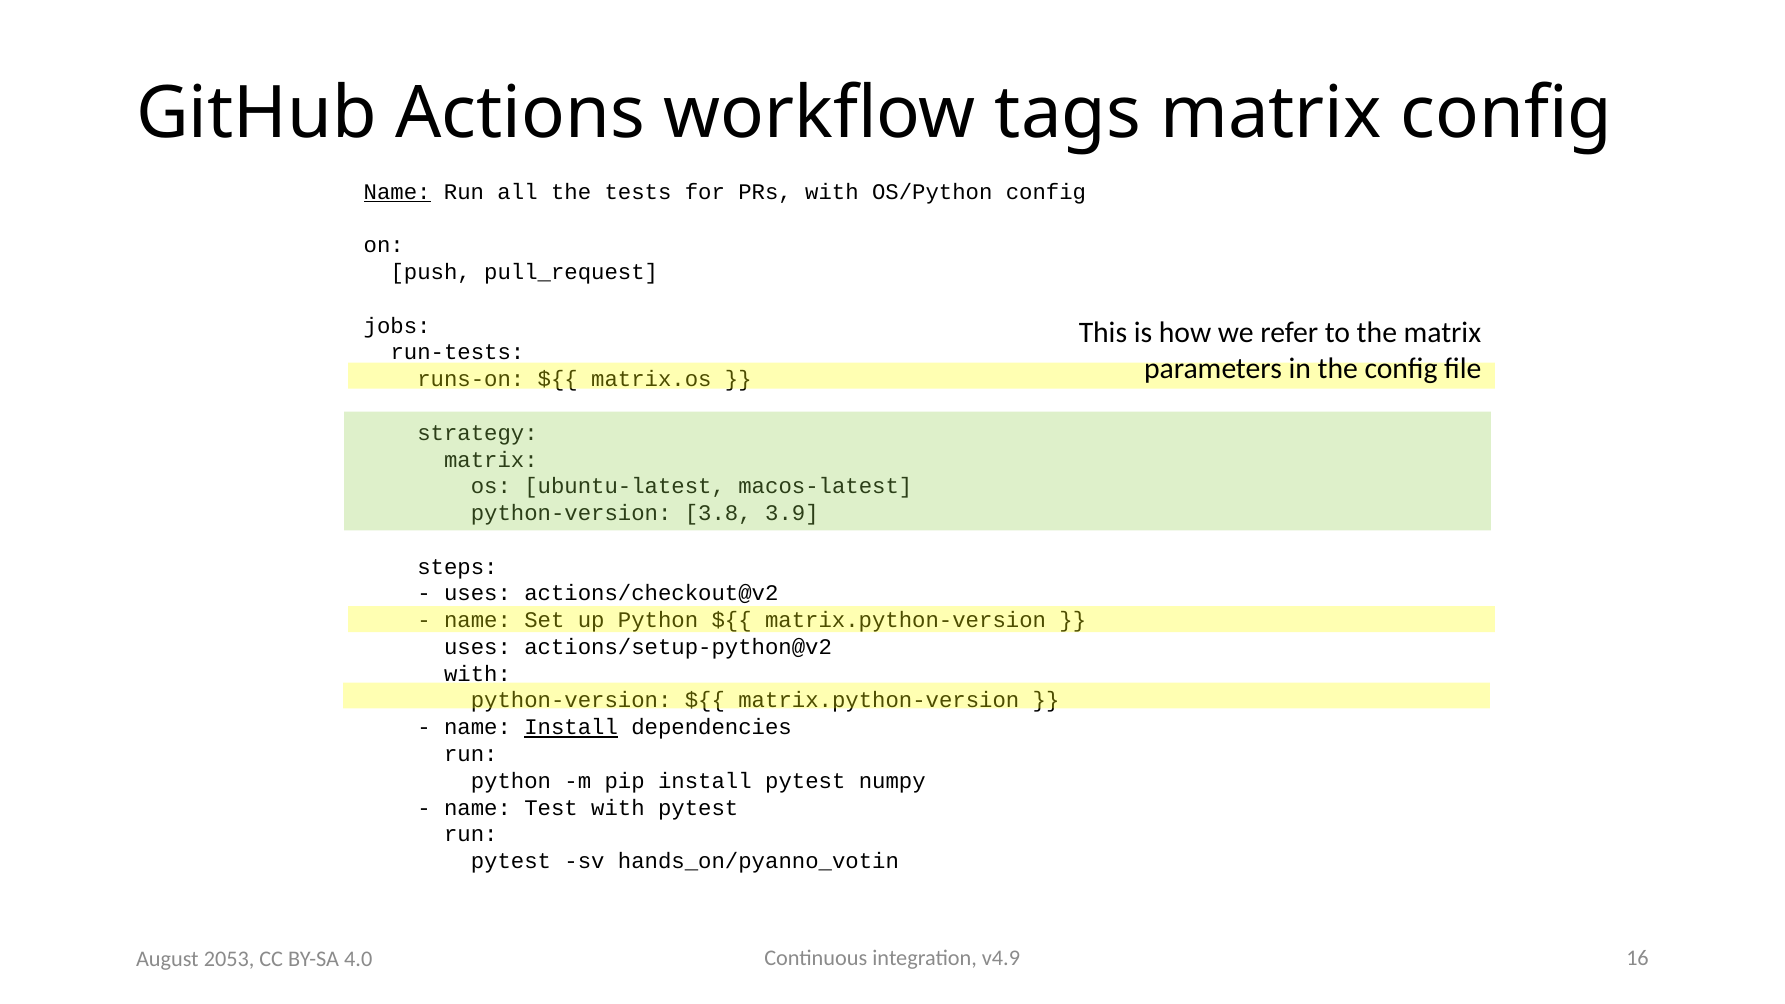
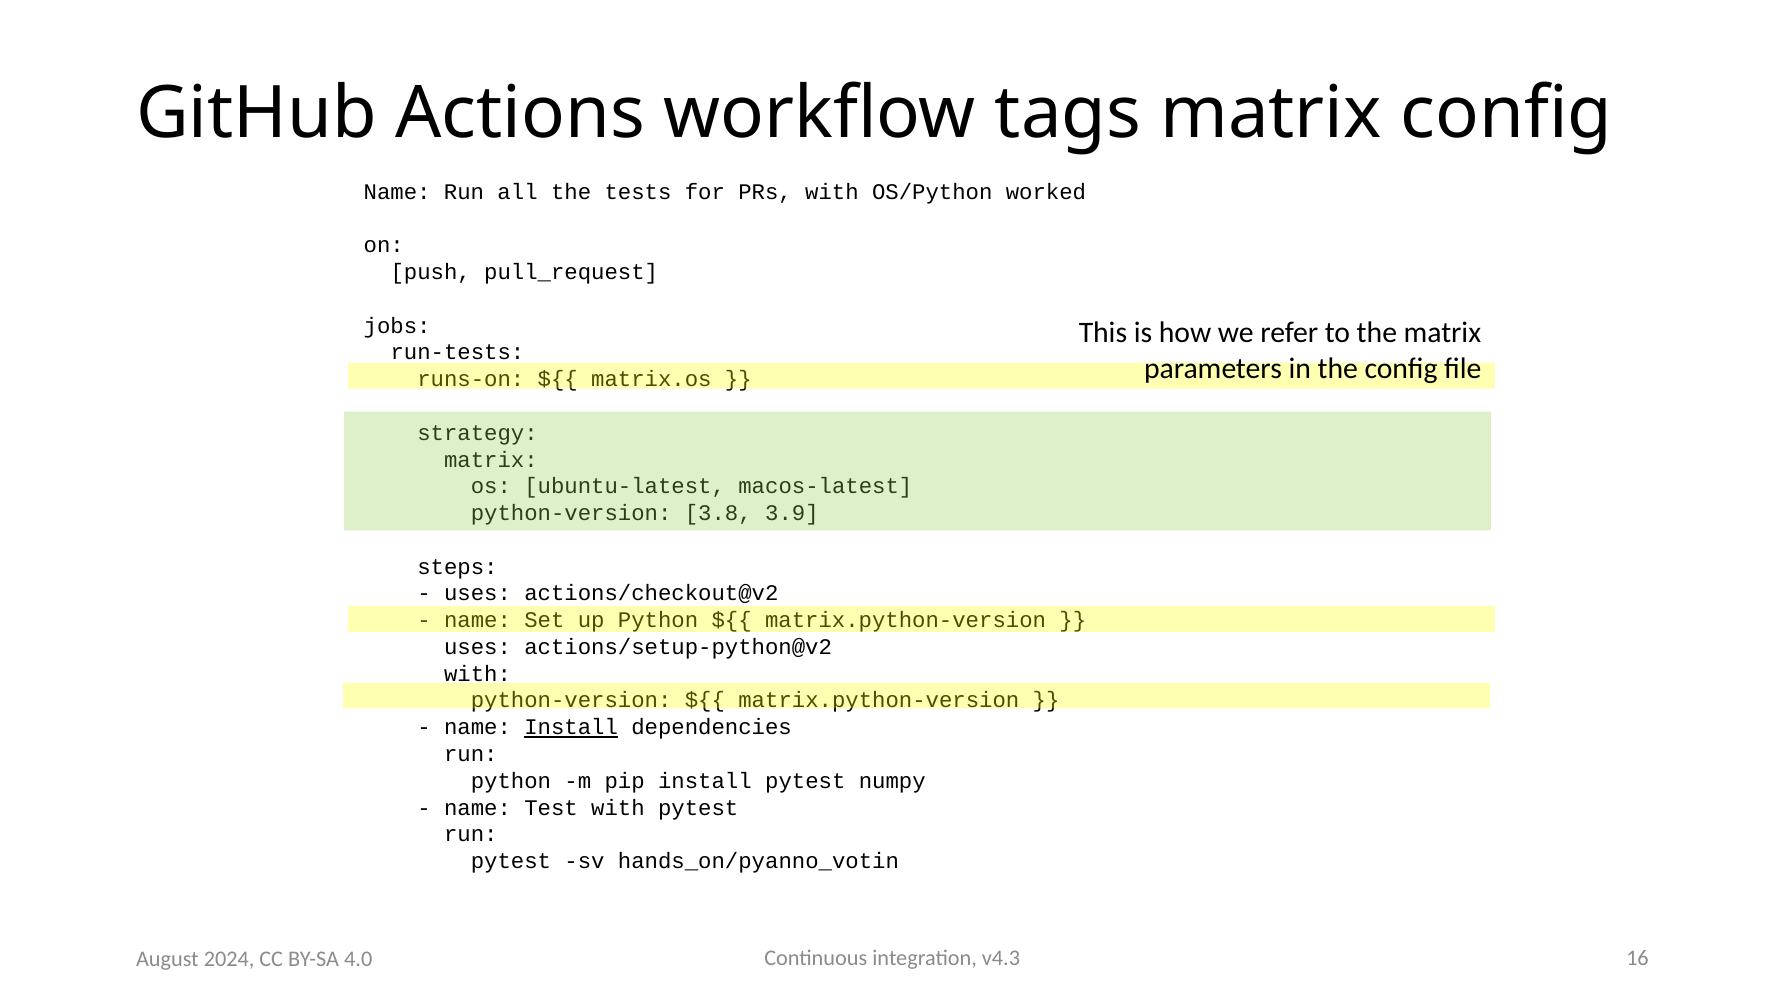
Name at (397, 192) underline: present -> none
OS/Python config: config -> worked
v4.9: v4.9 -> v4.3
2053: 2053 -> 2024
